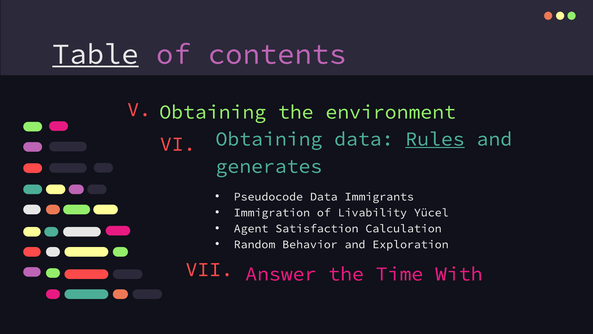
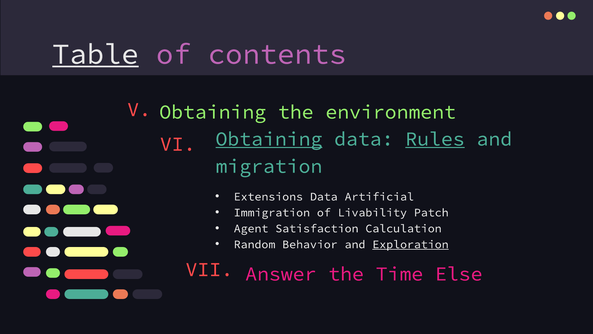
Obtaining at (269, 139) underline: none -> present
generates: generates -> migration
Pseudocode: Pseudocode -> Extensions
Immigrants: Immigrants -> Artificial
Yücel: Yücel -> Patch
Exploration underline: none -> present
With: With -> Else
